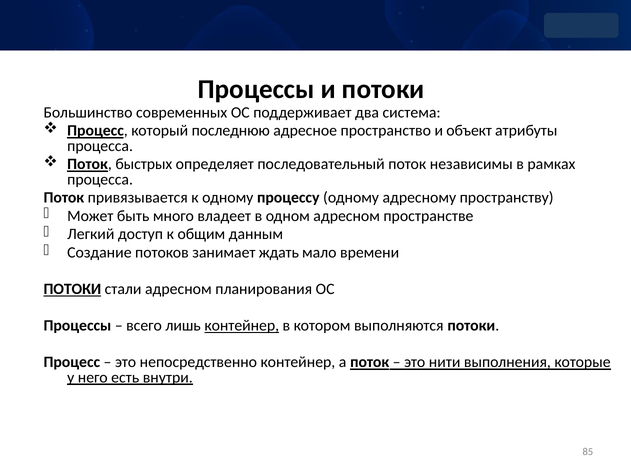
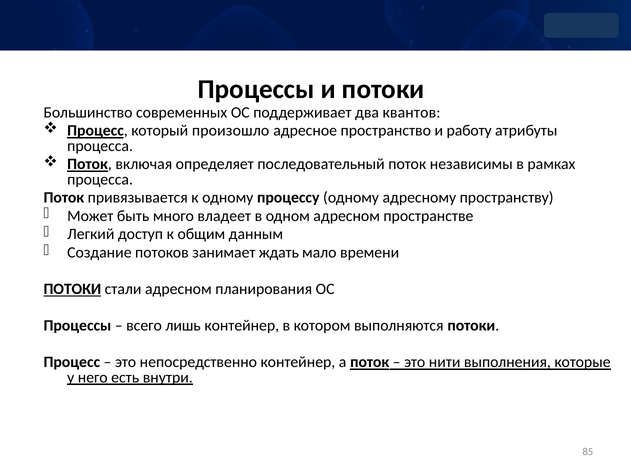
система: система -> квантов
последнюю: последнюю -> произошло
объект: объект -> работу
быстрых: быстрых -> включая
контейнер at (242, 326) underline: present -> none
